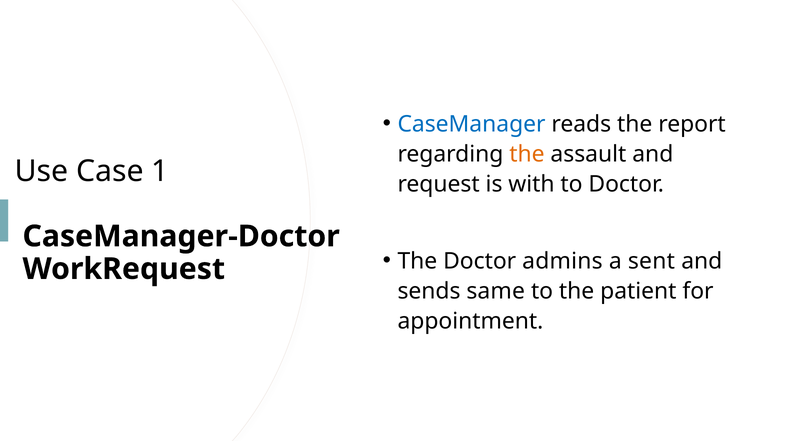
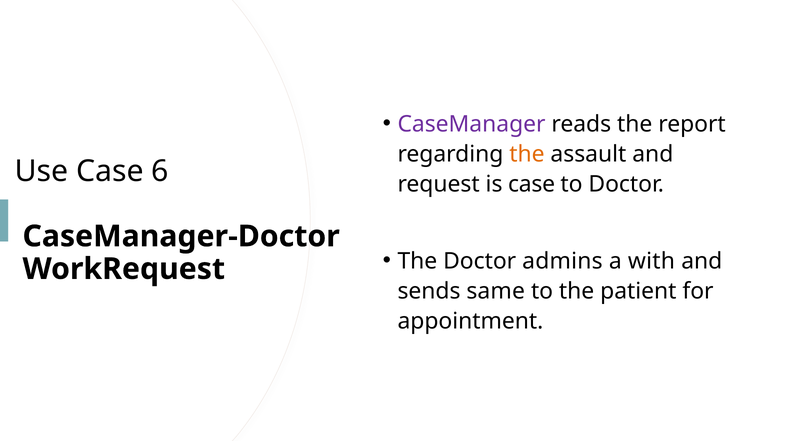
CaseManager colour: blue -> purple
1: 1 -> 6
is with: with -> case
sent: sent -> with
